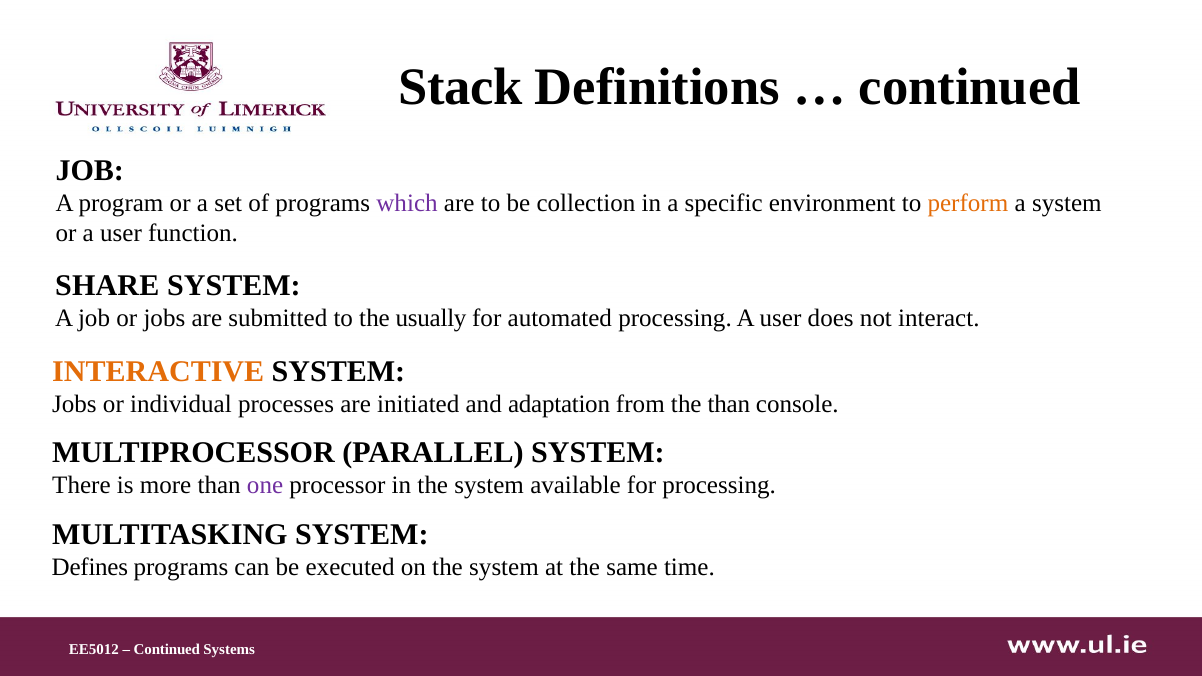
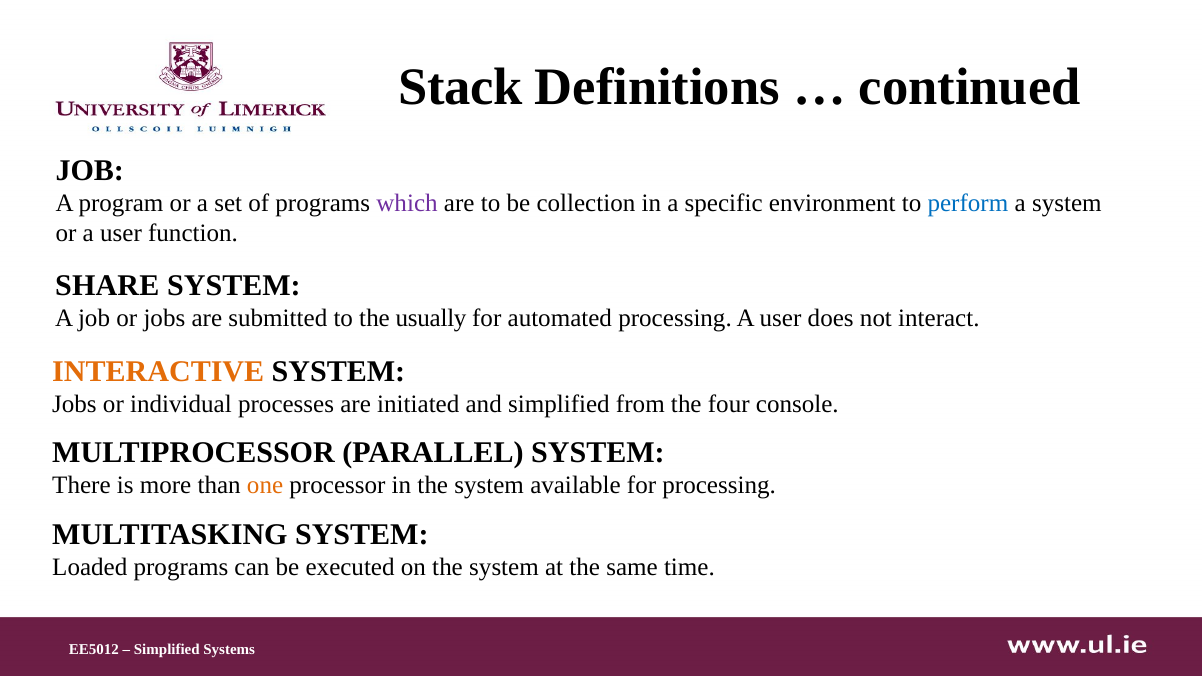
perform colour: orange -> blue
and adaptation: adaptation -> simplified
the than: than -> four
one colour: purple -> orange
Defines: Defines -> Loaded
Continued at (167, 649): Continued -> Simplified
